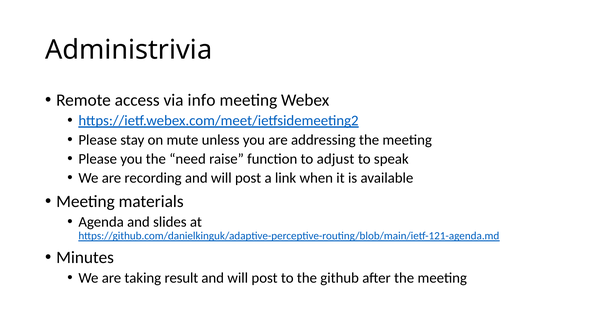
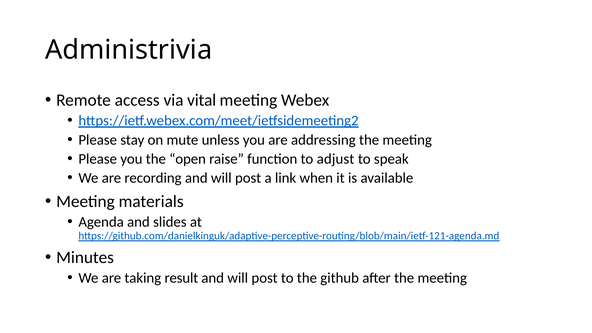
info: info -> vital
need: need -> open
